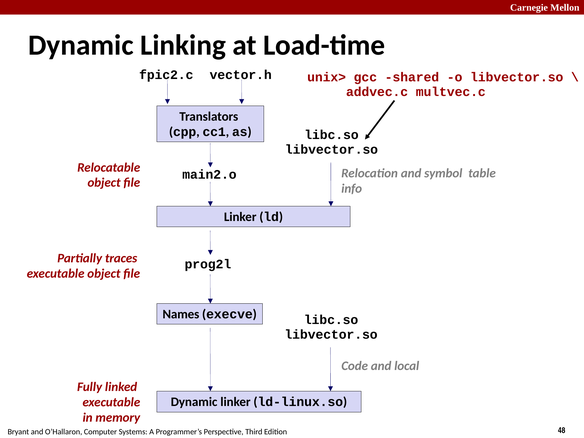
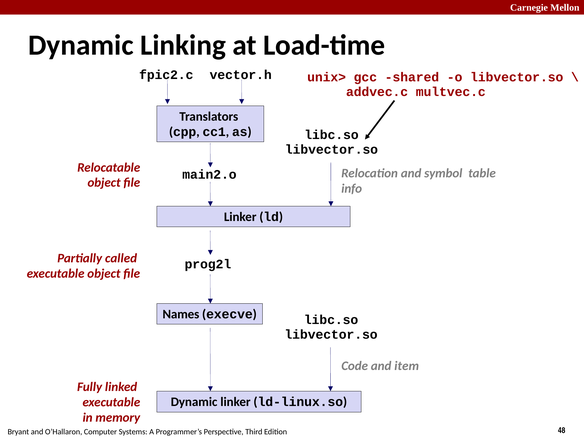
traces: traces -> called
local: local -> item
